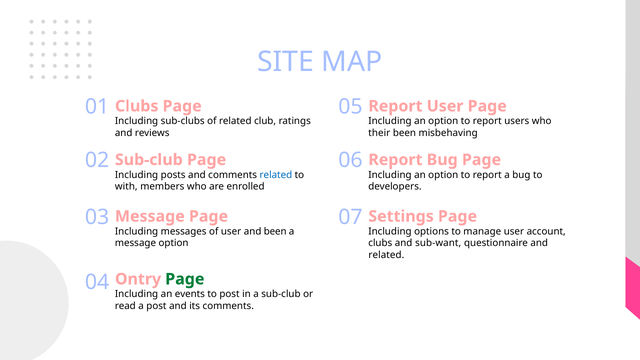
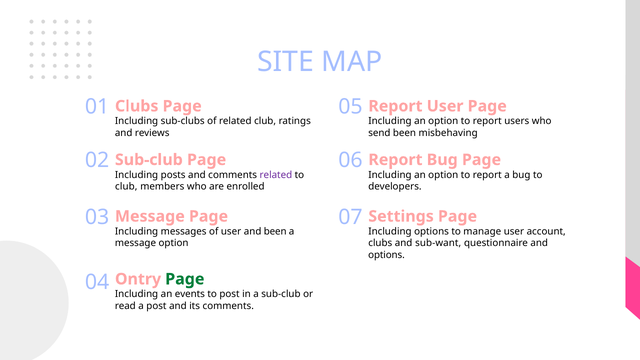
their: their -> send
related at (276, 175) colour: blue -> purple
with at (126, 187): with -> club
related at (386, 255): related -> options
